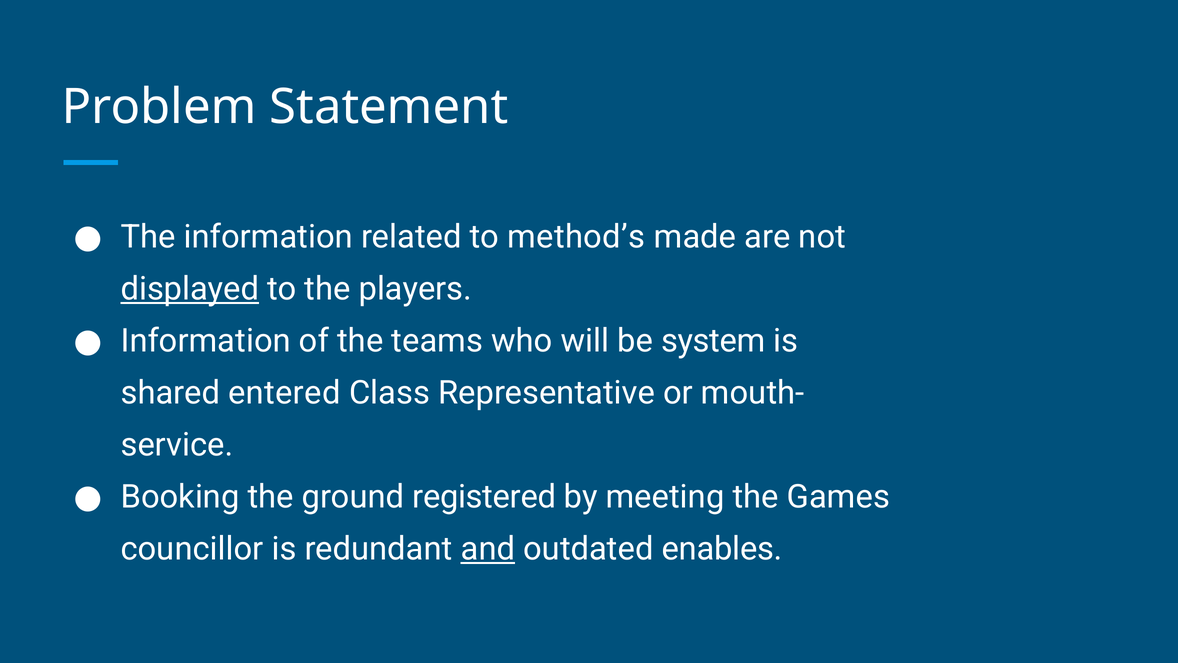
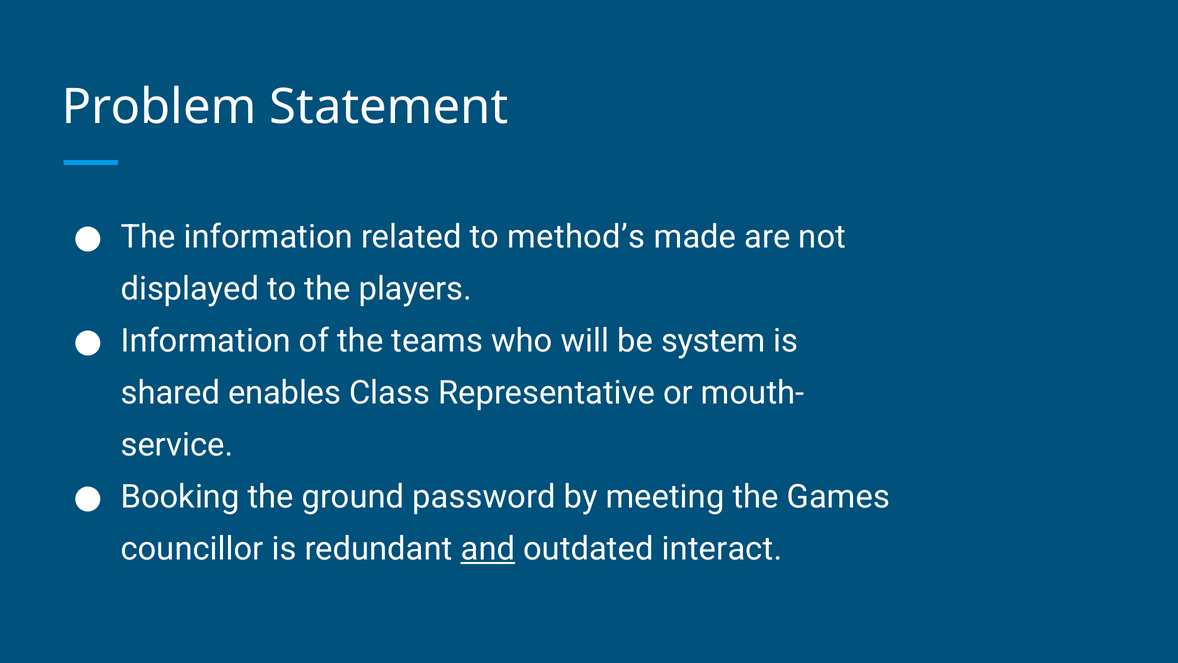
displayed underline: present -> none
entered: entered -> enables
registered: registered -> password
enables: enables -> interact
